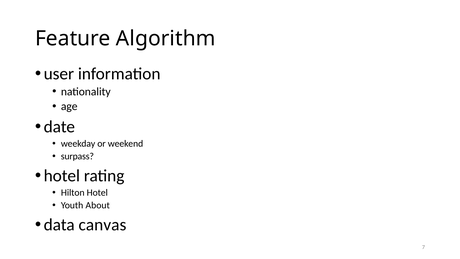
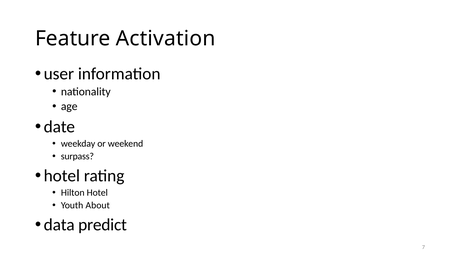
Algorithm: Algorithm -> Activation
canvas: canvas -> predict
